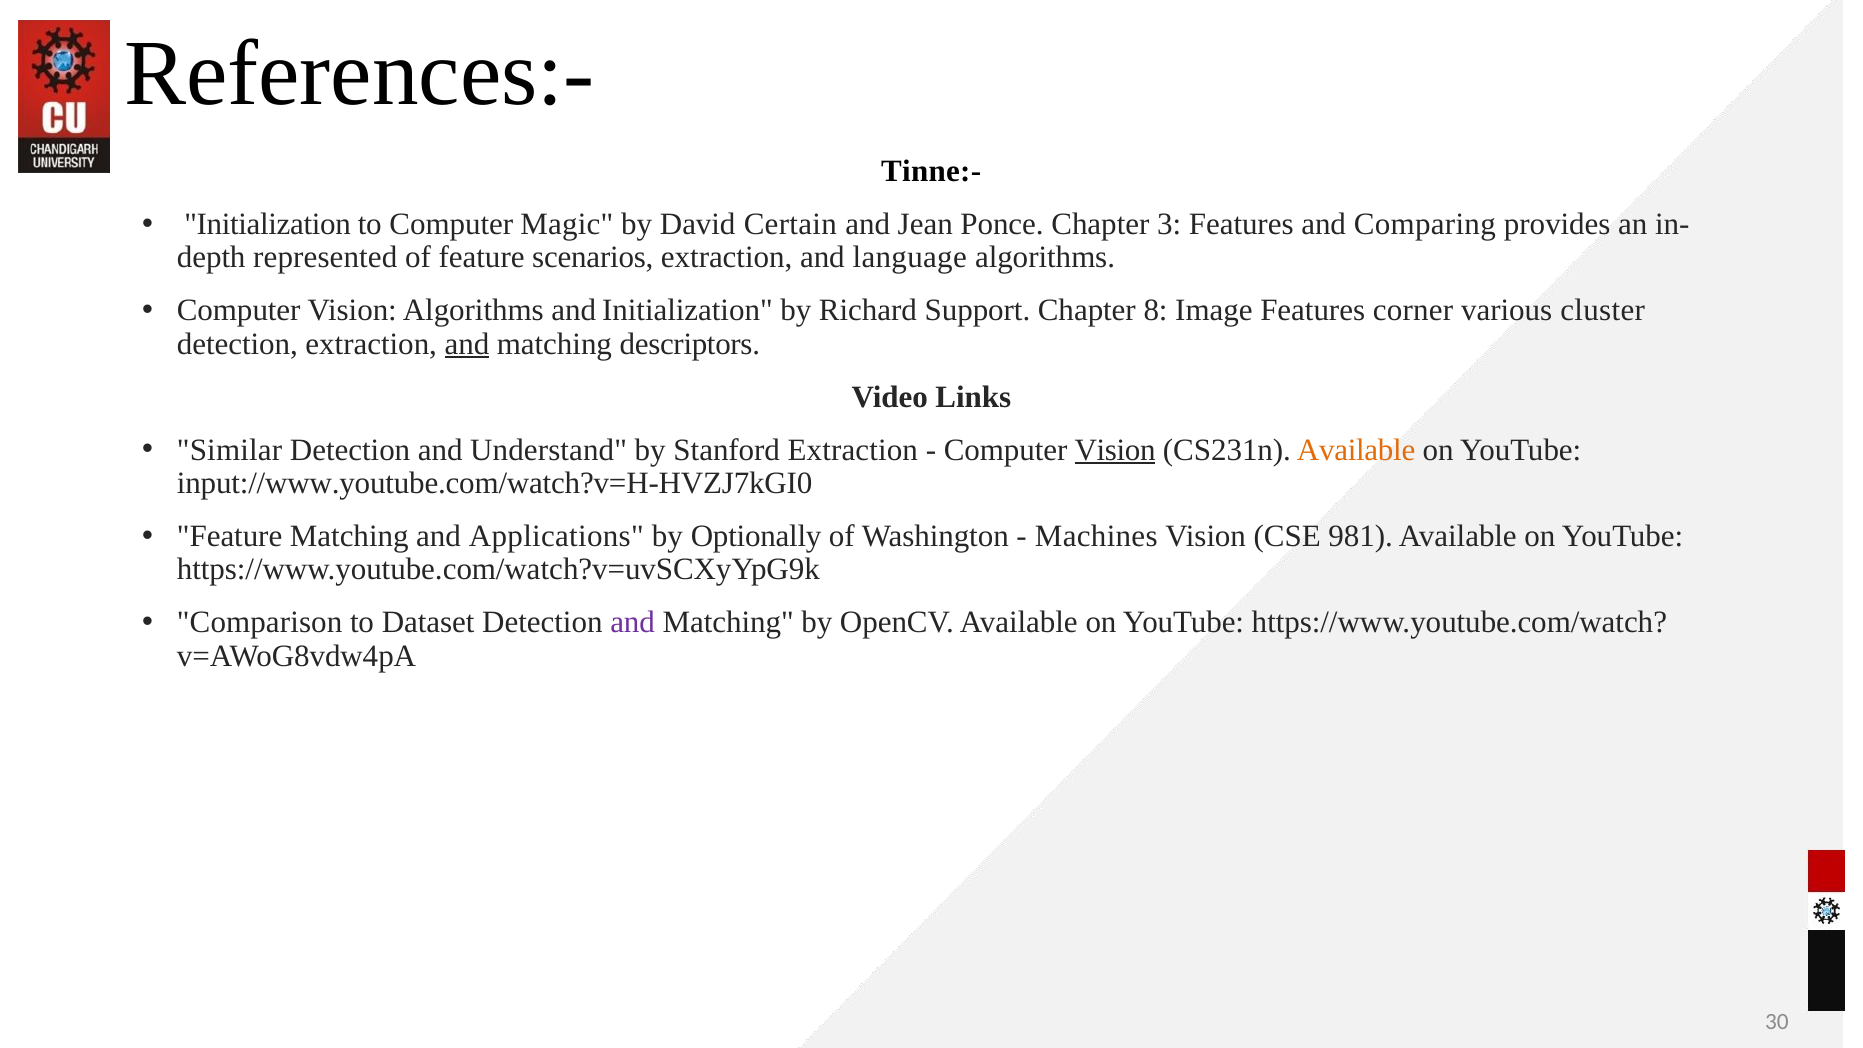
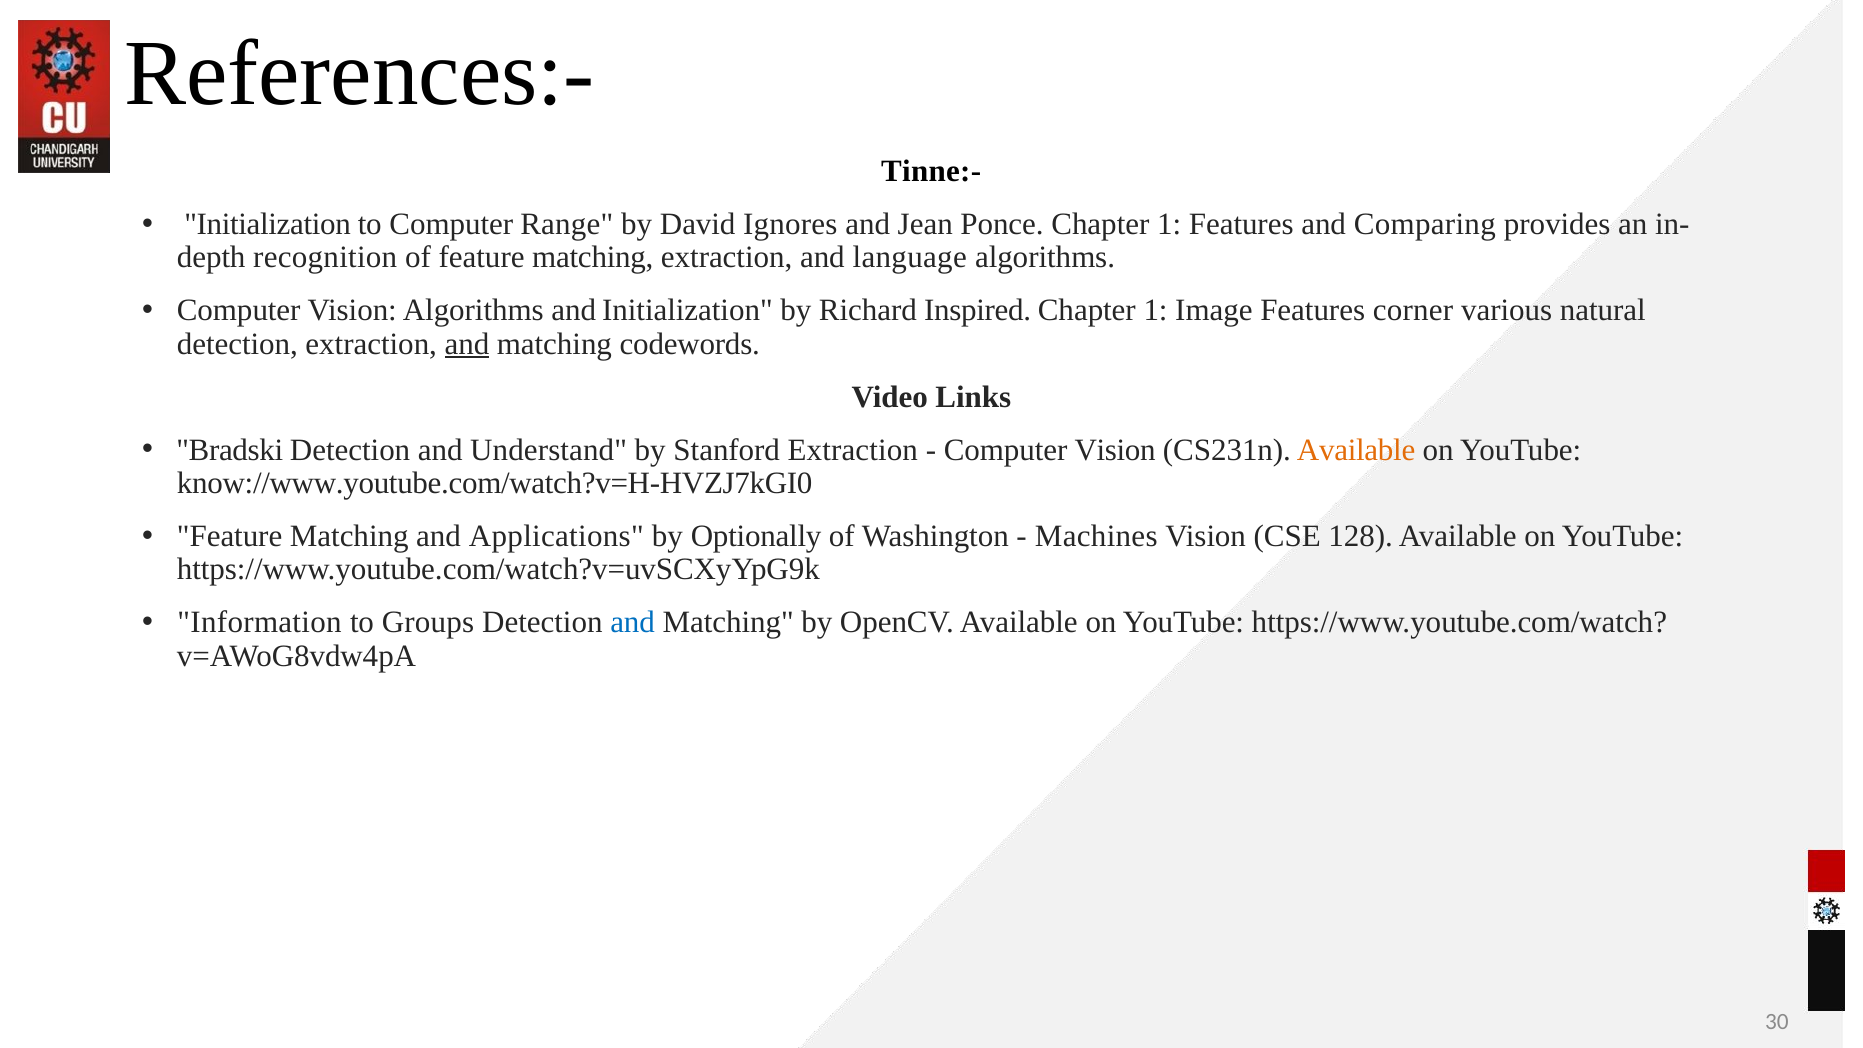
Magic: Magic -> Range
Certain: Certain -> Ignores
Ponce Chapter 3: 3 -> 1
represented: represented -> recognition
of feature scenarios: scenarios -> matching
Support: Support -> Inspired
8 at (1156, 311): 8 -> 1
cluster: cluster -> natural
descriptors: descriptors -> codewords
Similar: Similar -> Bradski
Vision at (1115, 450) underline: present -> none
input://www.youtube.com/watch?v=H-HVZJ7kGI0: input://www.youtube.com/watch?v=H-HVZJ7kGI0 -> know://www.youtube.com/watch?v=H-HVZJ7kGI0
981: 981 -> 128
Comparison: Comparison -> Information
Dataset: Dataset -> Groups
and at (633, 622) colour: purple -> blue
